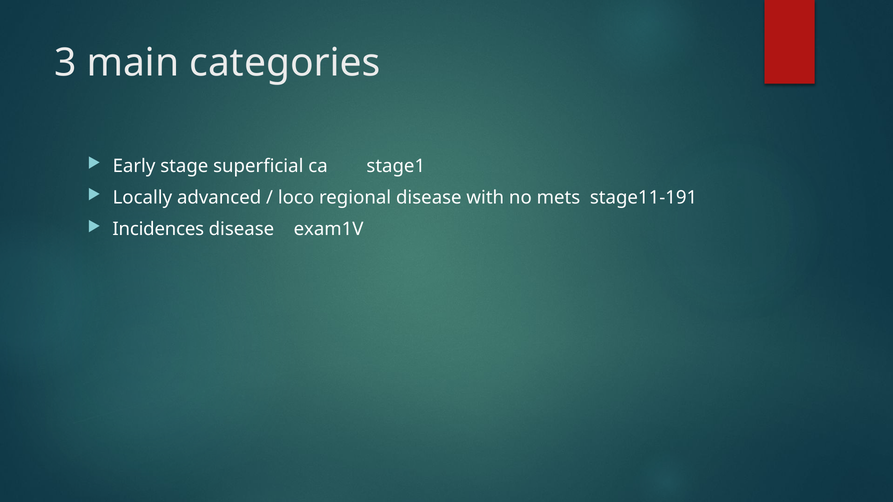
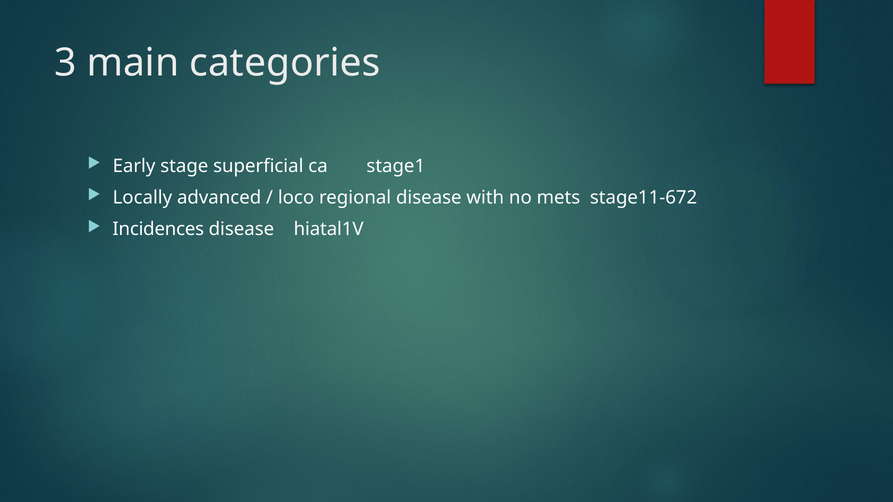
stage11-191: stage11-191 -> stage11-672
exam1V: exam1V -> hiatal1V
